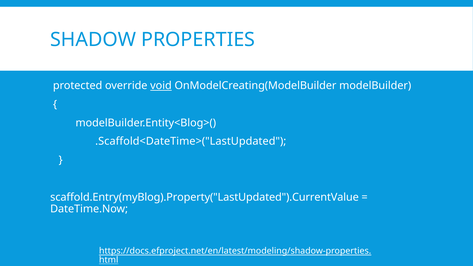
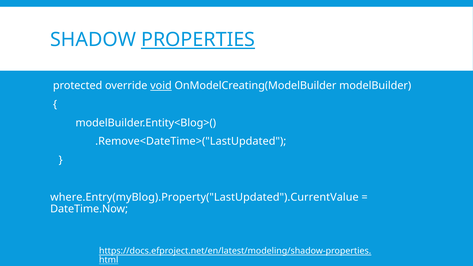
PROPERTIES underline: none -> present
.Scaffold<DateTime>("LastUpdated: .Scaffold<DateTime>("LastUpdated -> .Remove<DateTime>("LastUpdated
scaffold.Entry(myBlog).Property("LastUpdated").CurrentValue: scaffold.Entry(myBlog).Property("LastUpdated").CurrentValue -> where.Entry(myBlog).Property("LastUpdated").CurrentValue
